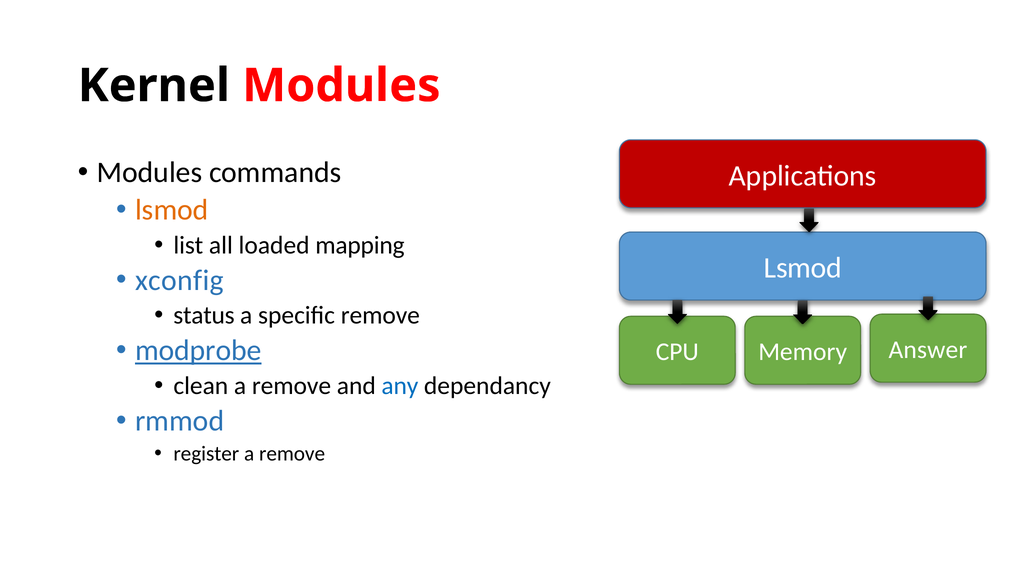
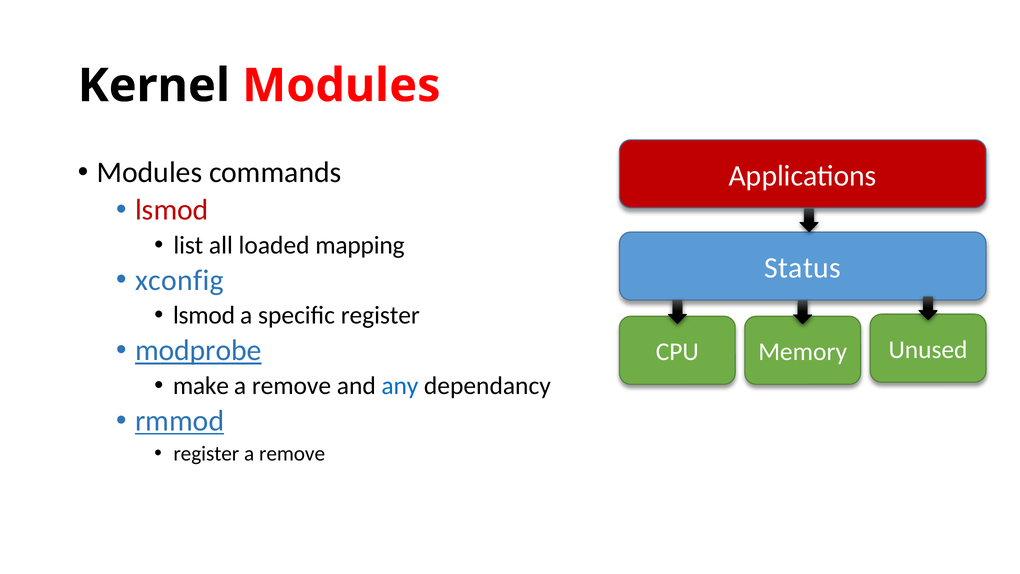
lsmod at (172, 210) colour: orange -> red
Lsmod at (803, 268): Lsmod -> Status
status at (204, 315): status -> lsmod
specific remove: remove -> register
Answer: Answer -> Unused
clean: clean -> make
rmmod underline: none -> present
